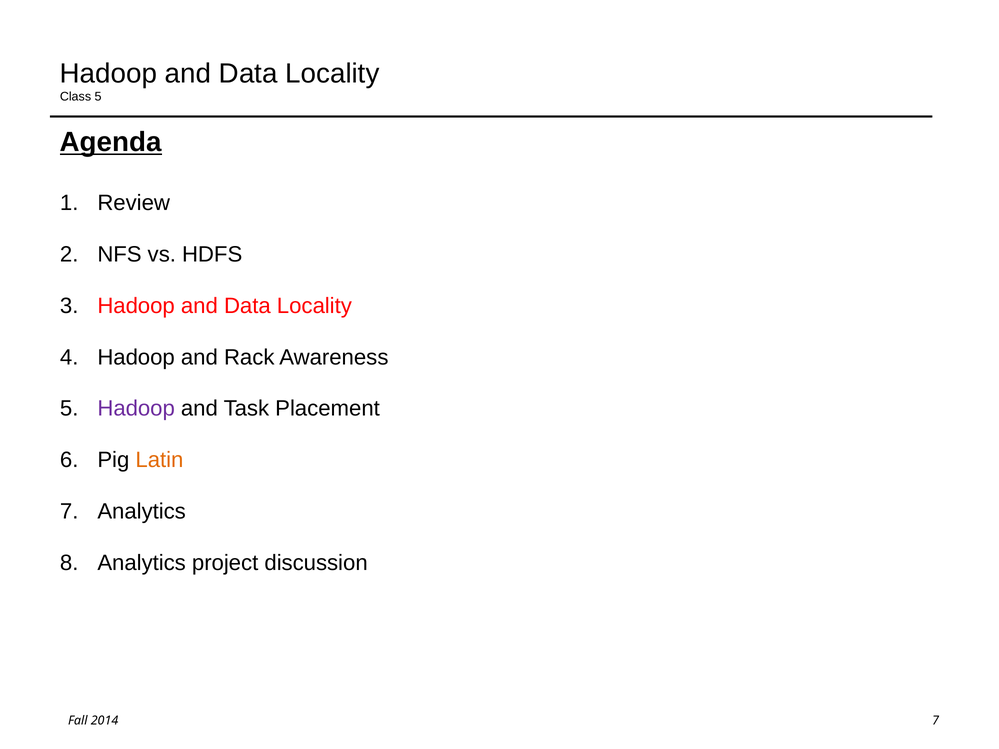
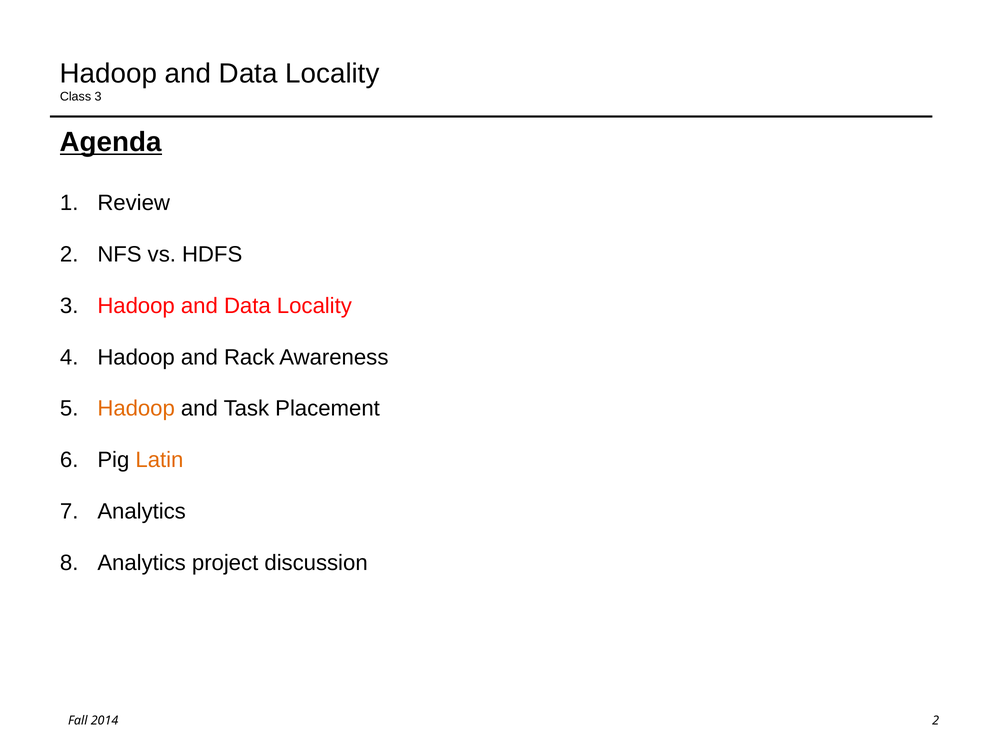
Class 5: 5 -> 3
Hadoop at (136, 409) colour: purple -> orange
7 at (936, 721): 7 -> 2
